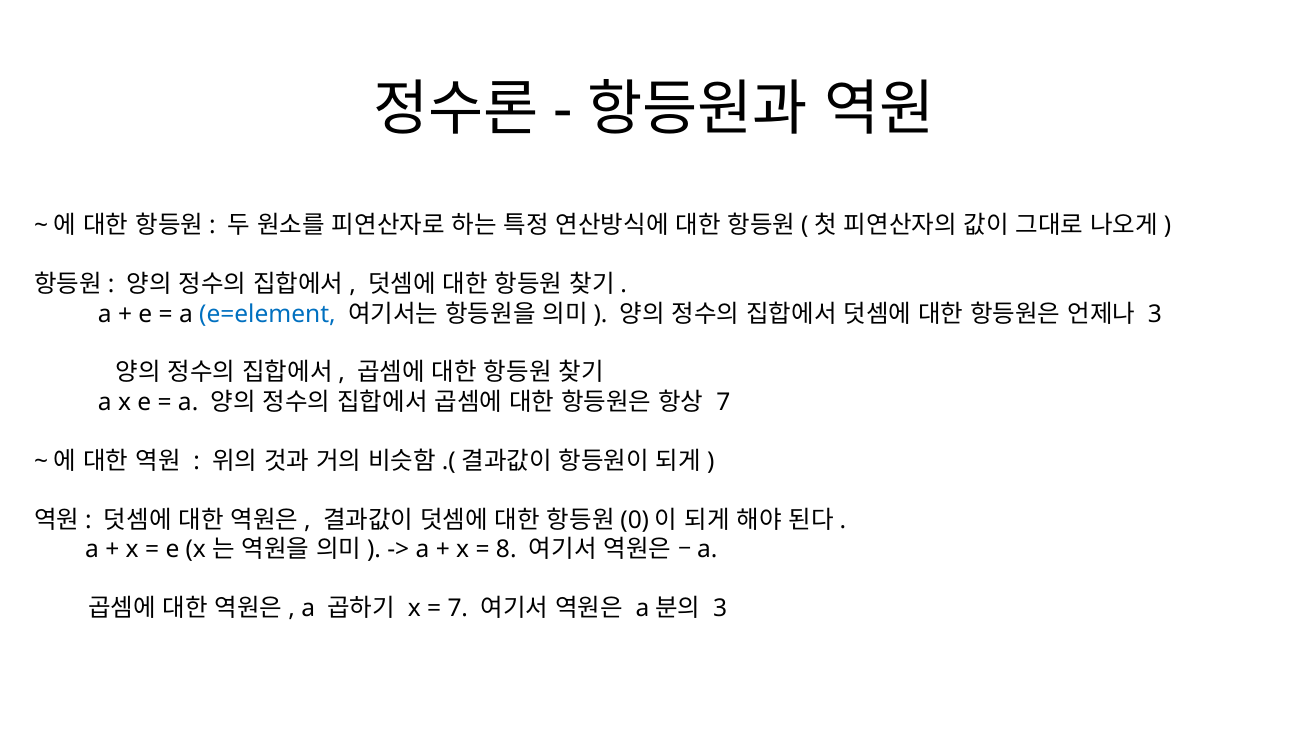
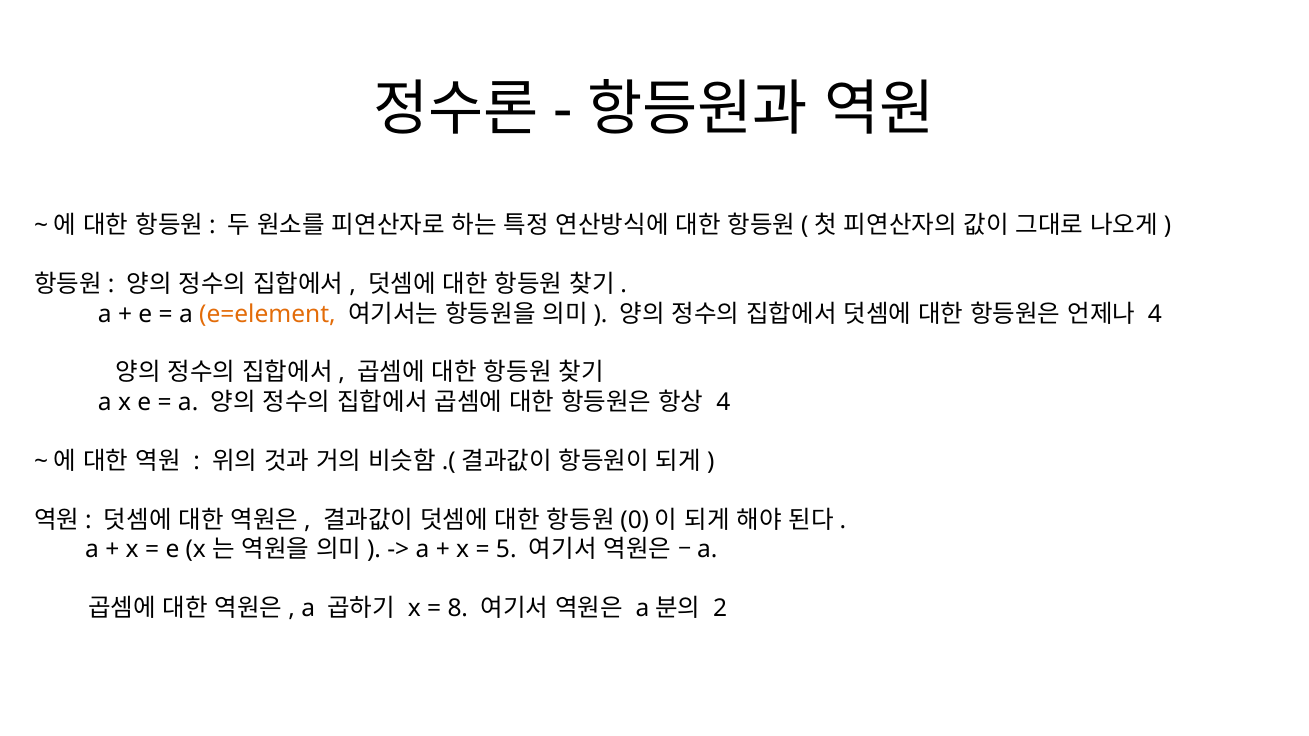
e=element colour: blue -> orange
3 at (1155, 314): 3 -> 4
7 at (723, 402): 7 -> 4
8: 8 -> 5
7 at (458, 609): 7 -> 8
3 at (720, 609): 3 -> 2
